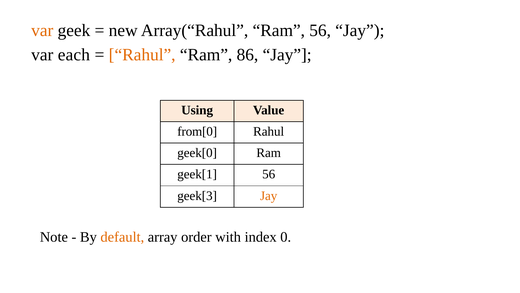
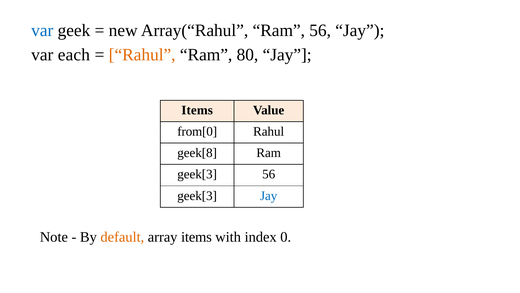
var at (42, 30) colour: orange -> blue
86: 86 -> 80
Using at (197, 110): Using -> Items
geek[0: geek[0 -> geek[8
geek[1 at (197, 174): geek[1 -> geek[3
Jay at (269, 195) colour: orange -> blue
array order: order -> items
